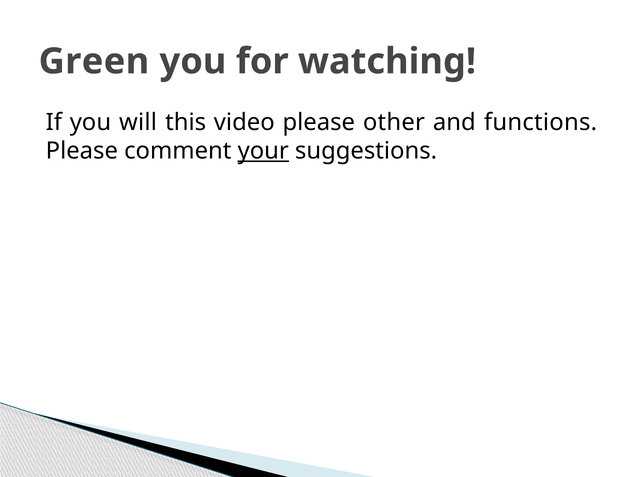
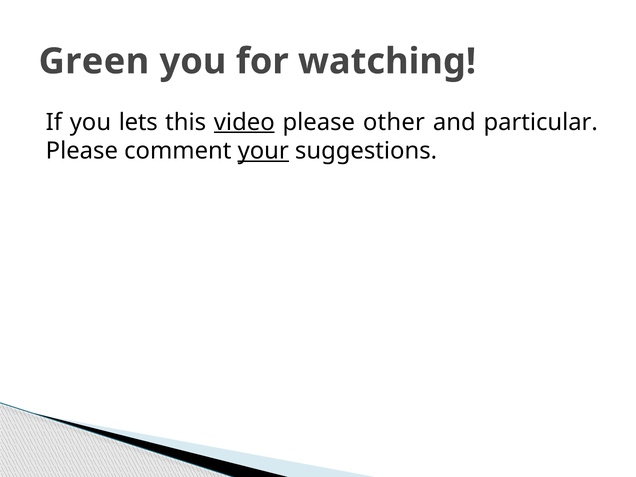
will: will -> lets
video underline: none -> present
functions: functions -> particular
